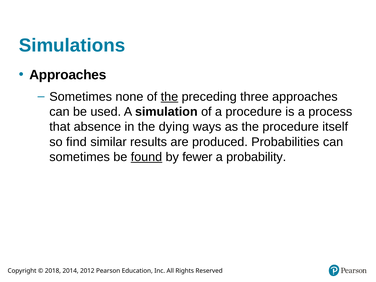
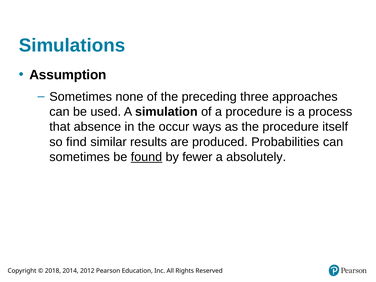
Approaches at (68, 75): Approaches -> Assumption
the at (169, 97) underline: present -> none
dying: dying -> occur
probability: probability -> absolutely
